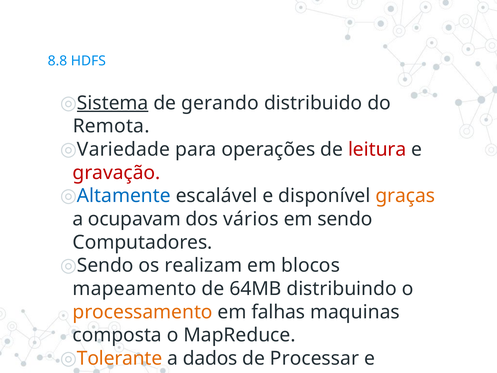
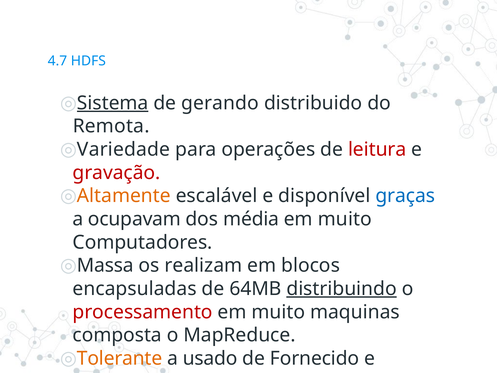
8.8: 8.8 -> 4.7
Altamente colour: blue -> orange
graças colour: orange -> blue
vários: vários -> média
sendo at (345, 219): sendo -> muito
Sendo at (105, 265): Sendo -> Massa
mapeamento: mapeamento -> encapsuladas
distribuindo underline: none -> present
processamento colour: orange -> red
falhas at (278, 312): falhas -> muito
dados: dados -> usado
Processar: Processar -> Fornecido
